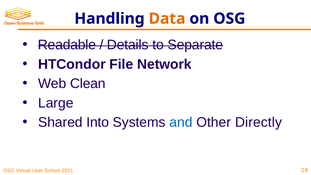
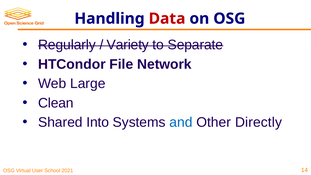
Data colour: orange -> red
Readable: Readable -> Regularly
Details: Details -> Variety
Clean: Clean -> Large
Large: Large -> Clean
